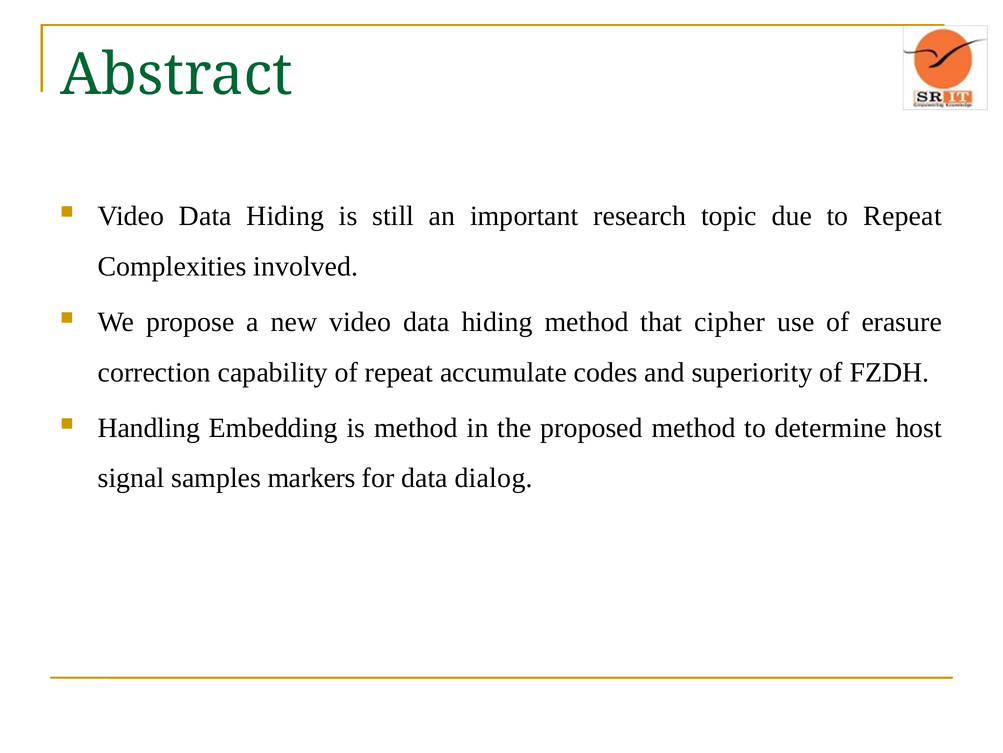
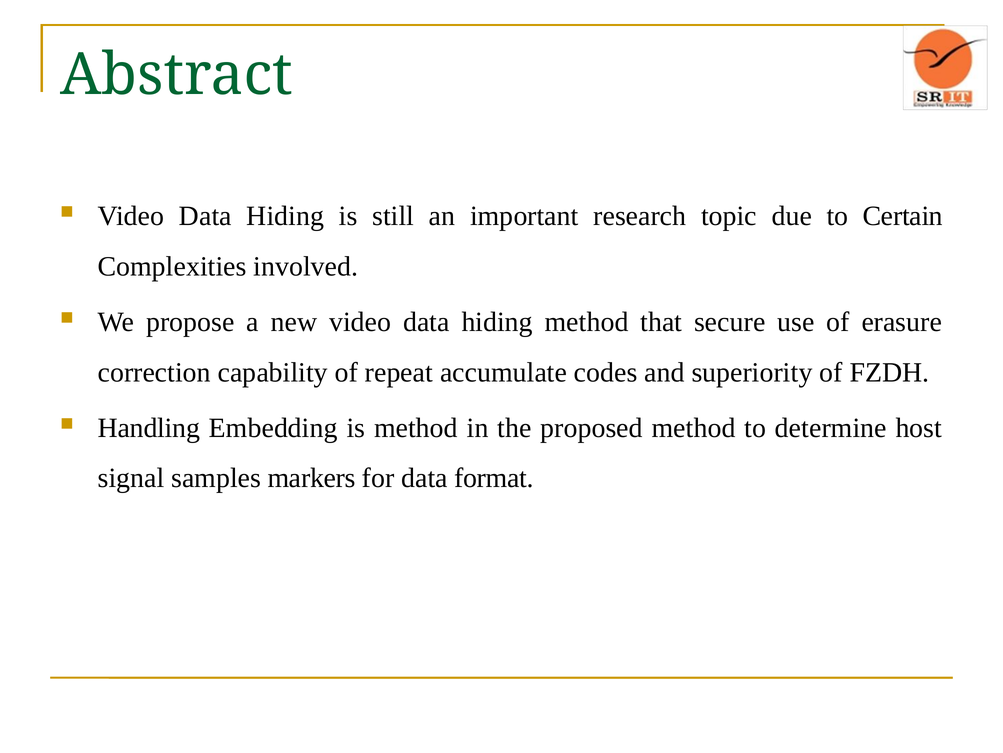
to Repeat: Repeat -> Certain
cipher: cipher -> secure
dialog: dialog -> format
